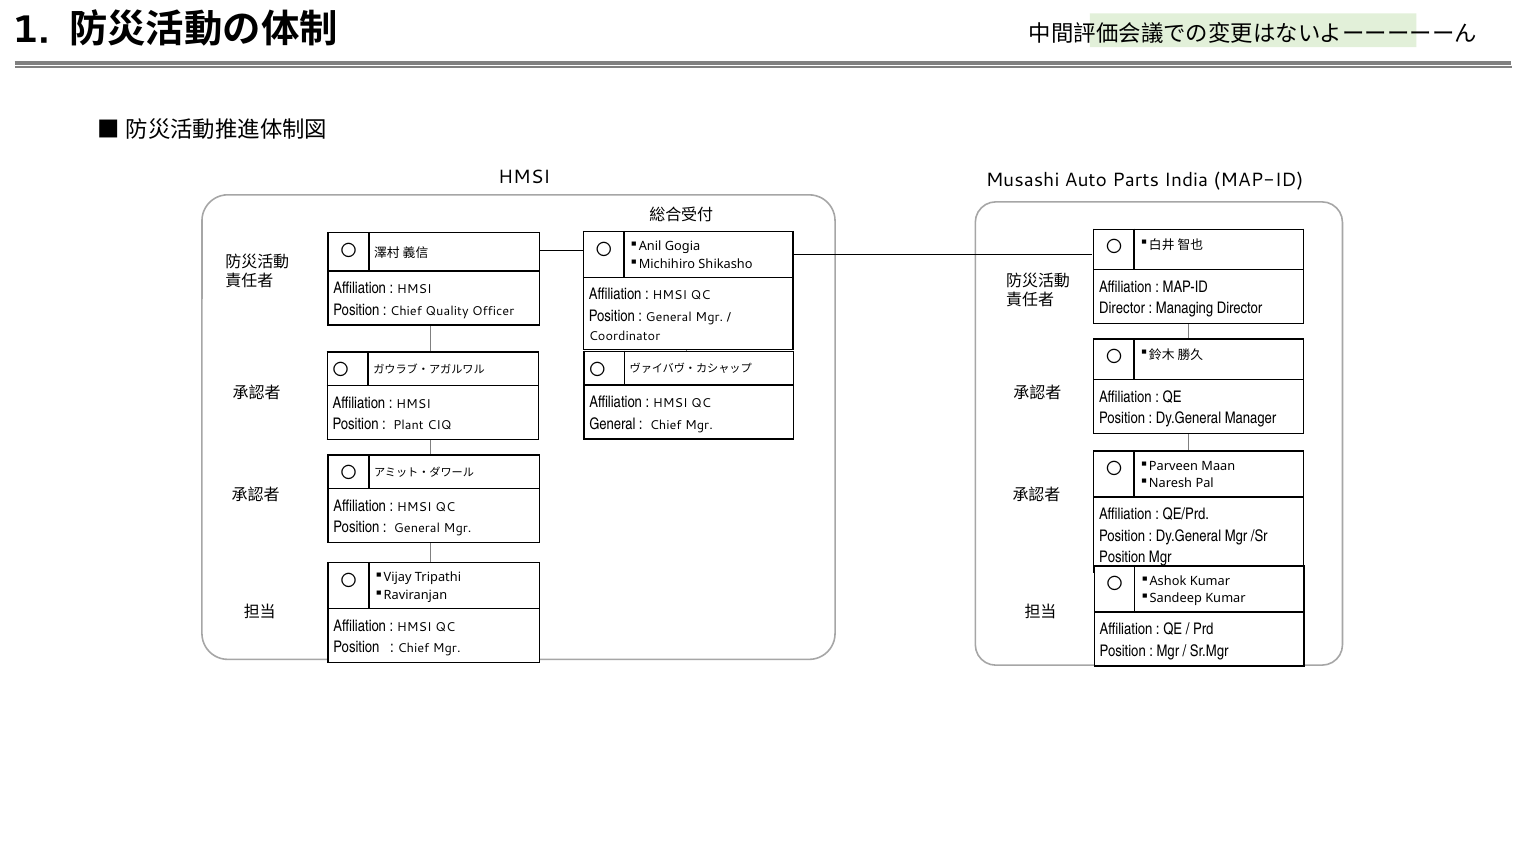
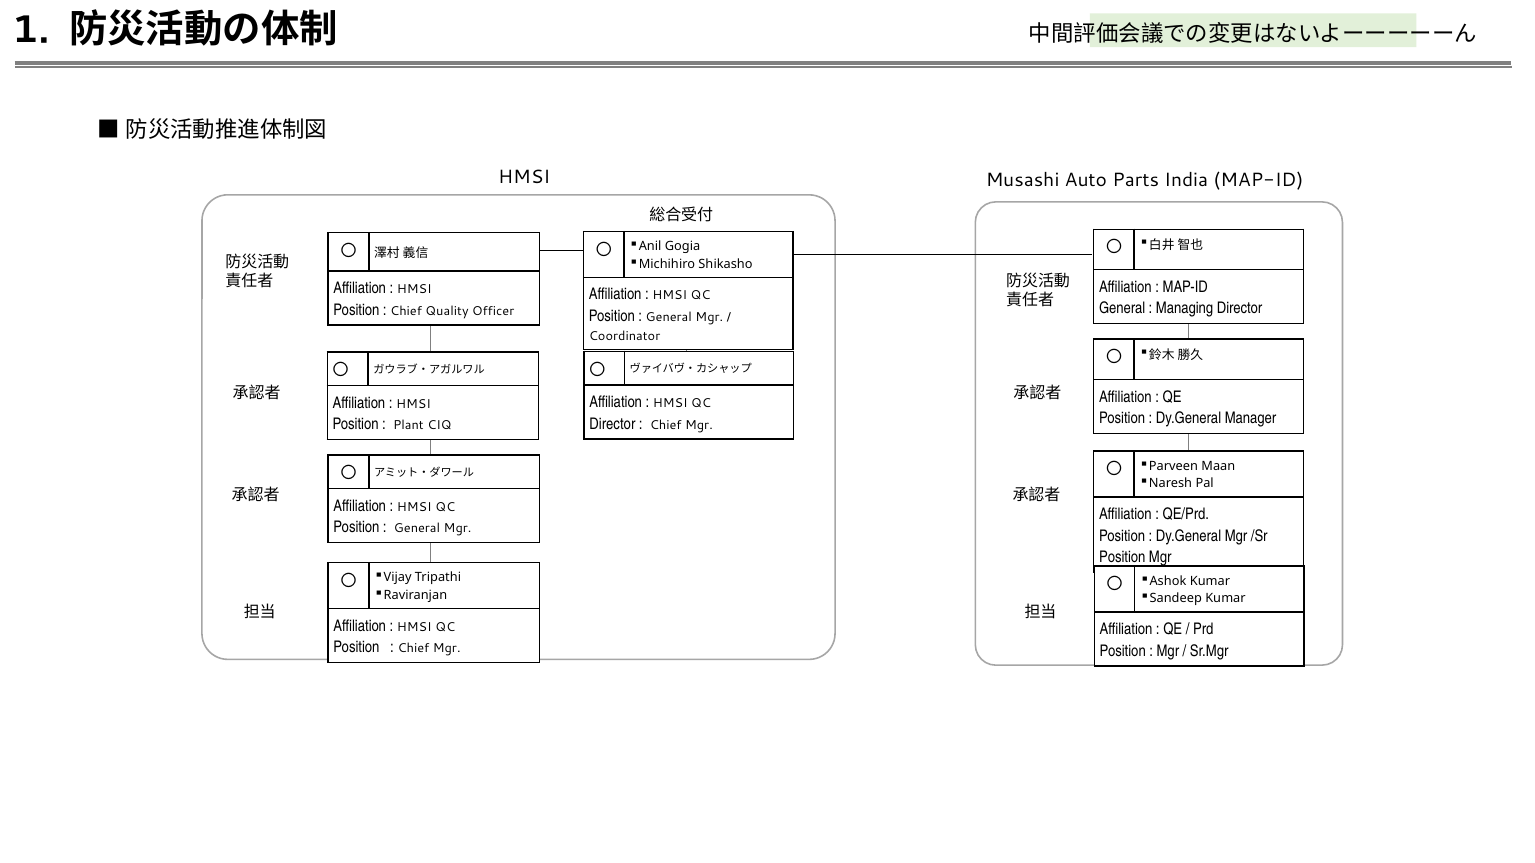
Director at (1122, 309): Director -> General
General at (612, 424): General -> Director
